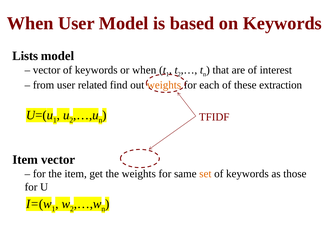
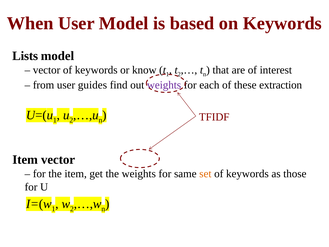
or when: when -> know
related: related -> guides
weights at (164, 85) colour: orange -> purple
